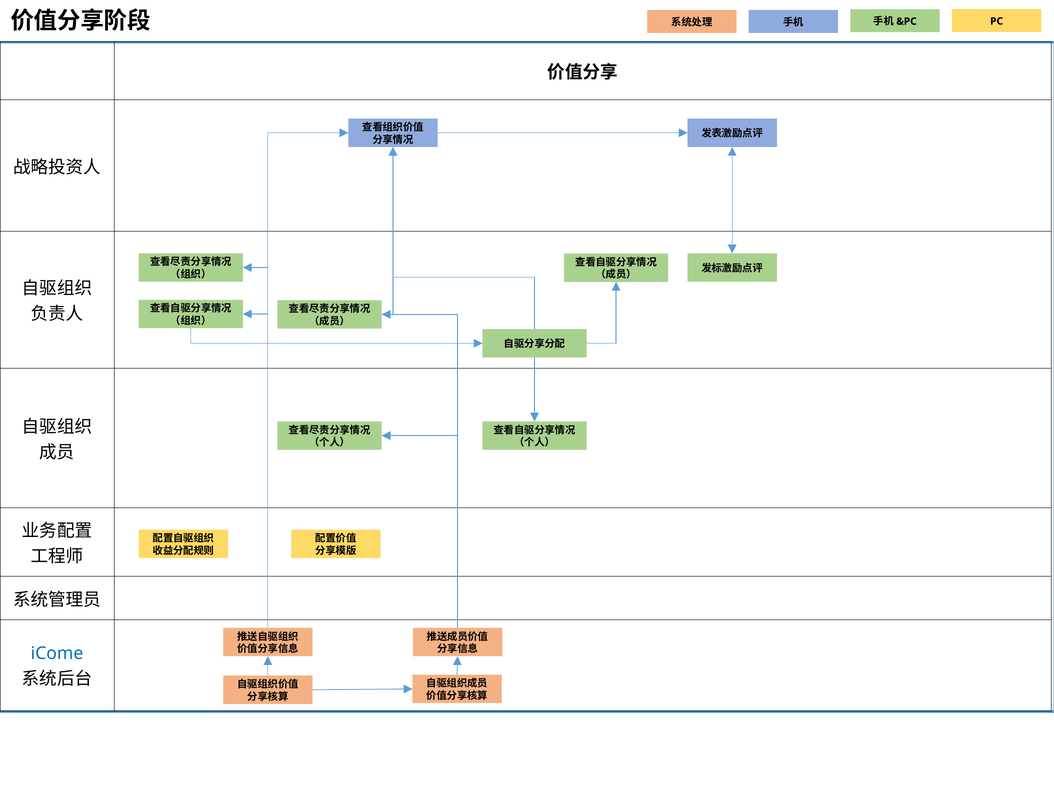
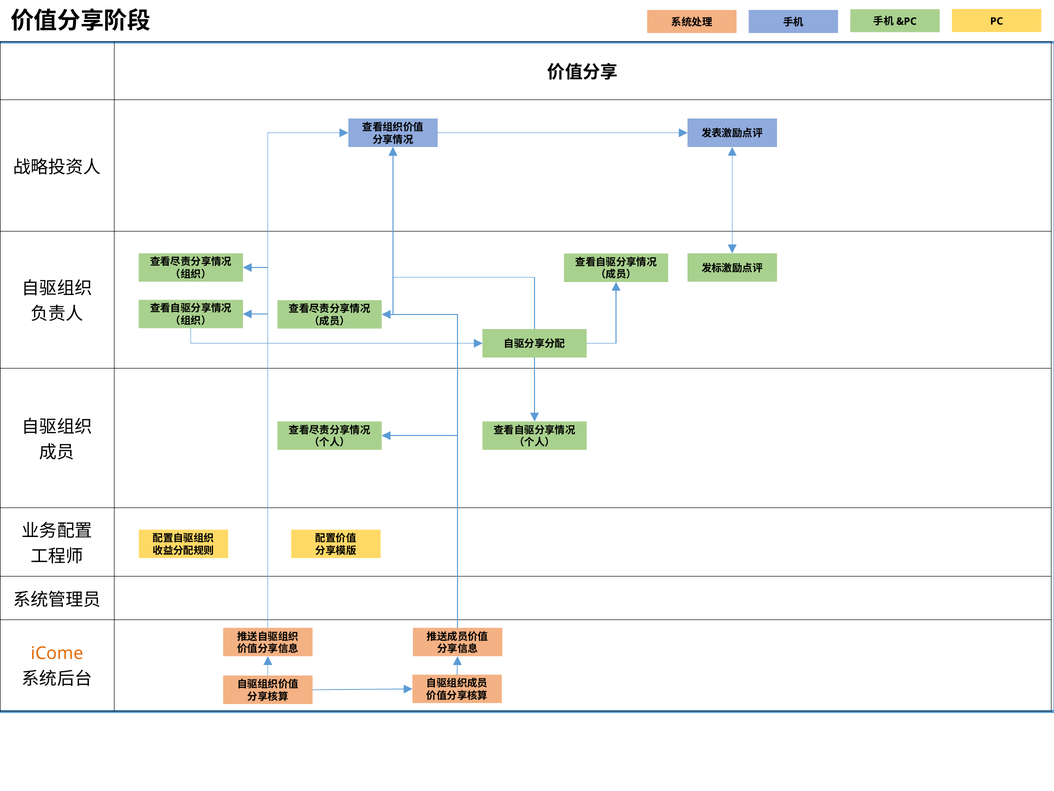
iCome colour: blue -> orange
